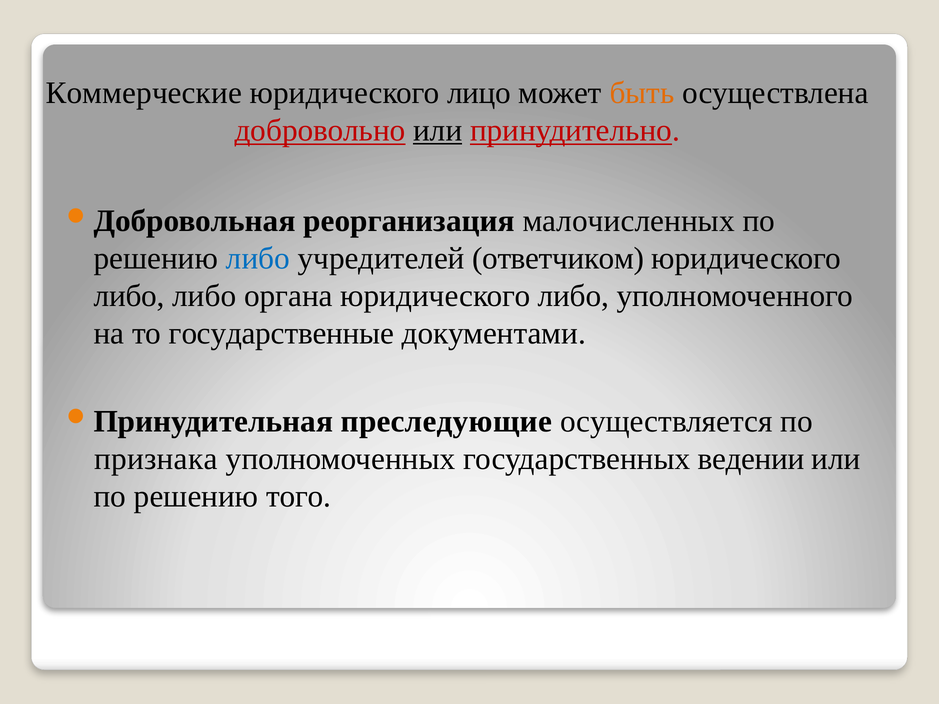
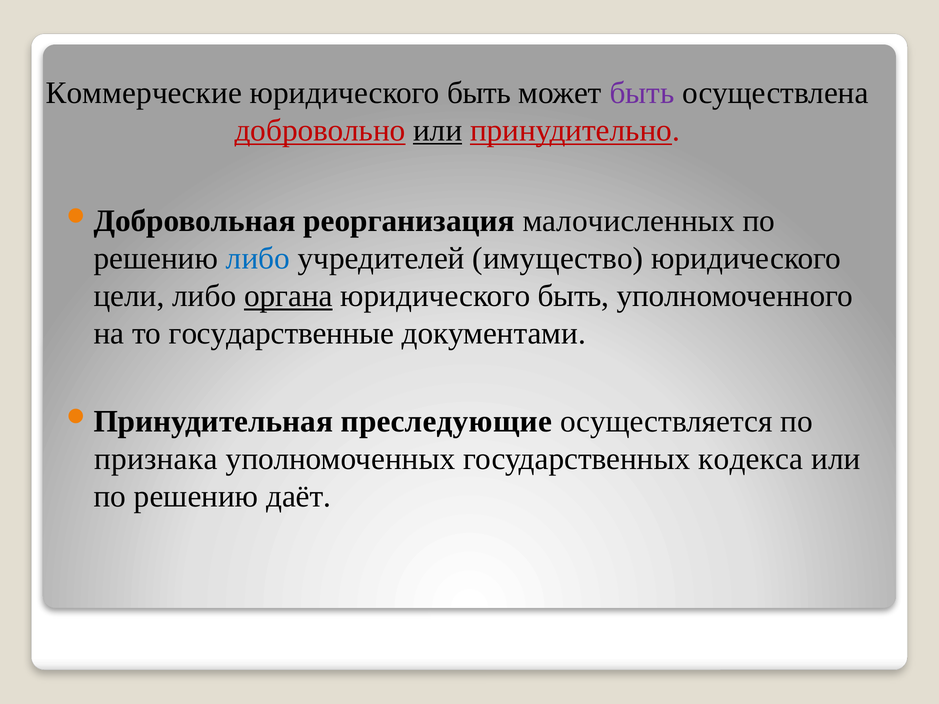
лицо at (479, 93): лицо -> быть
быть at (642, 93) colour: orange -> purple
ответчиком: ответчиком -> имущество
либо at (129, 296): либо -> цели
органа underline: none -> present
либо at (573, 296): либо -> быть
ведении: ведении -> кодекса
того: того -> даёт
